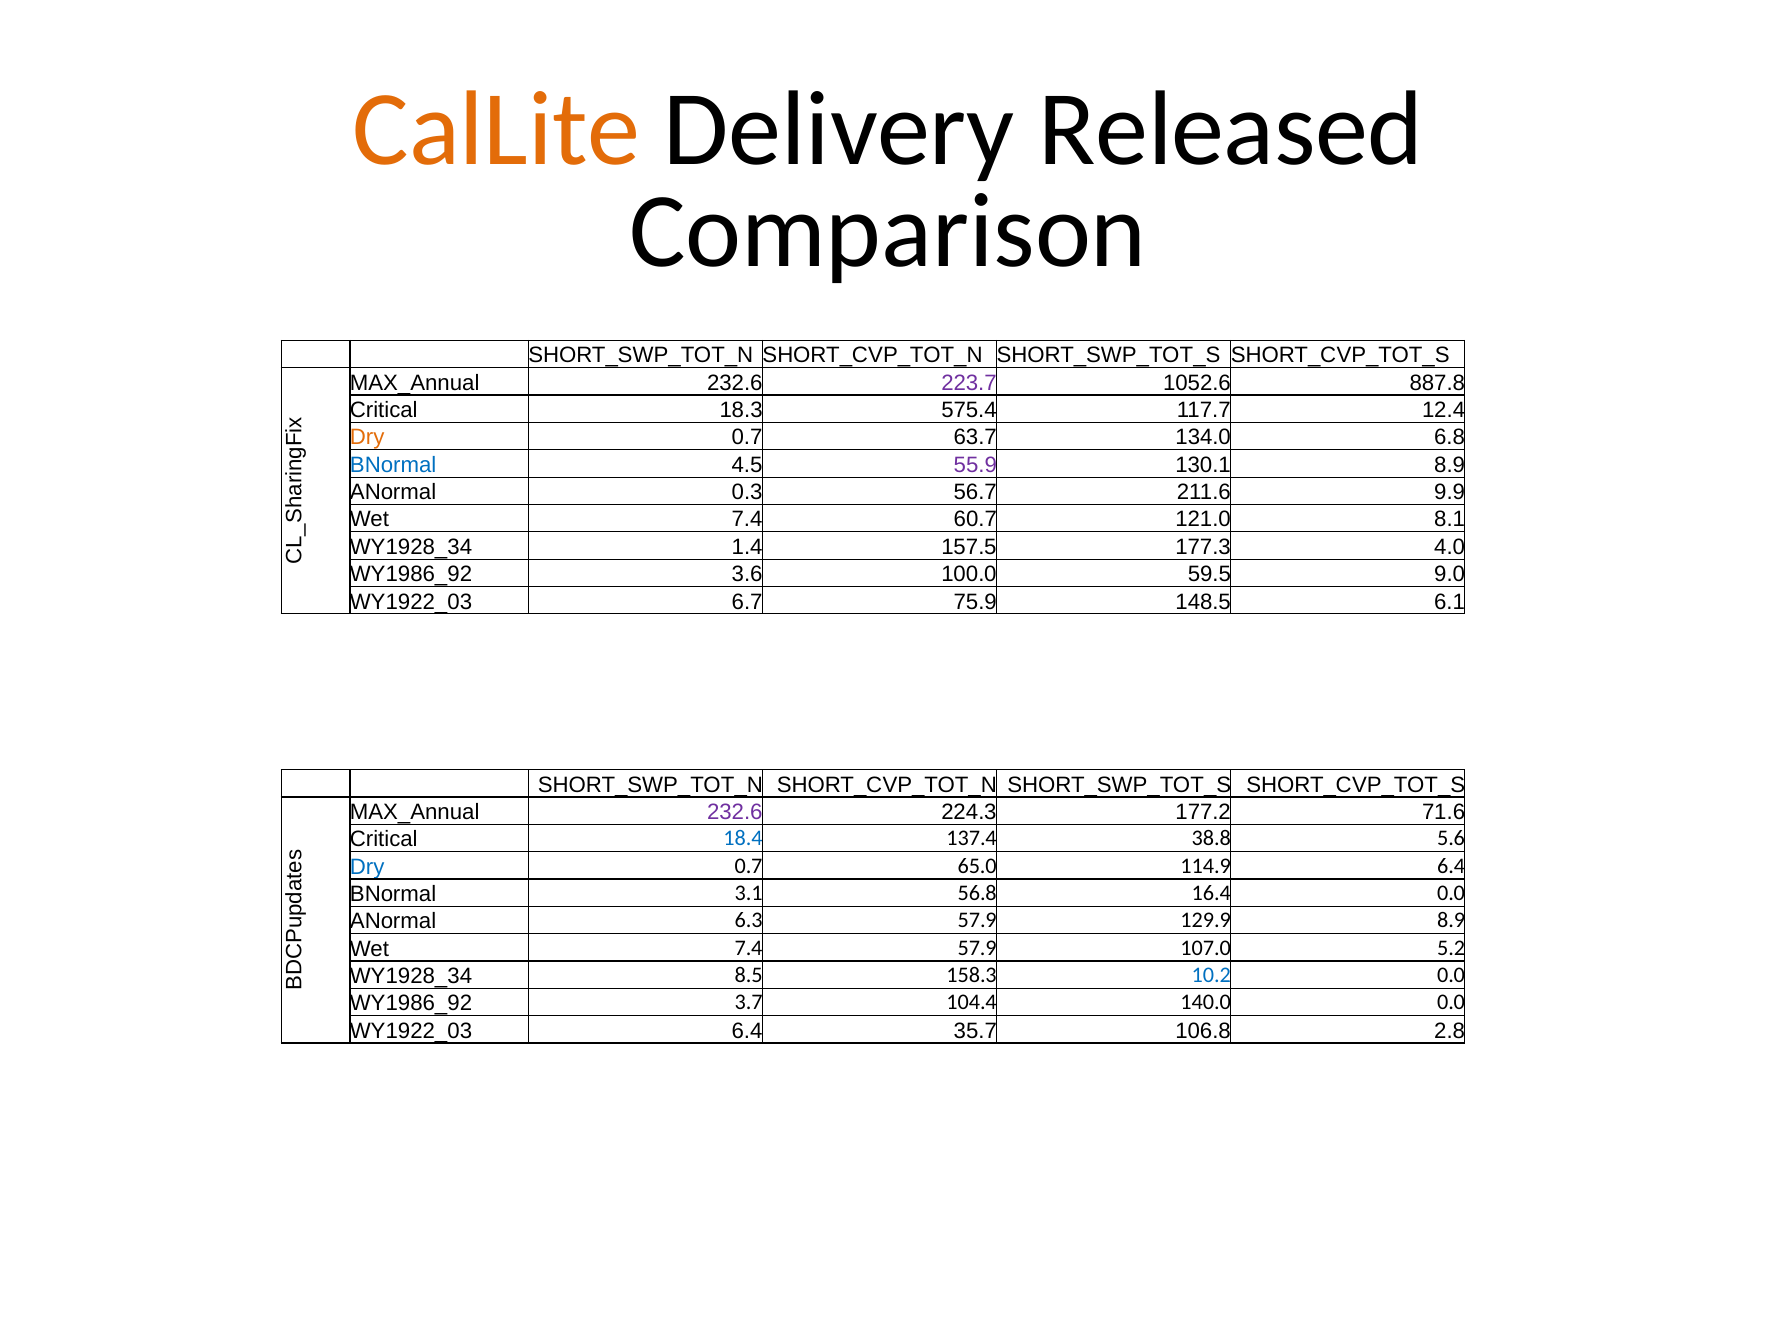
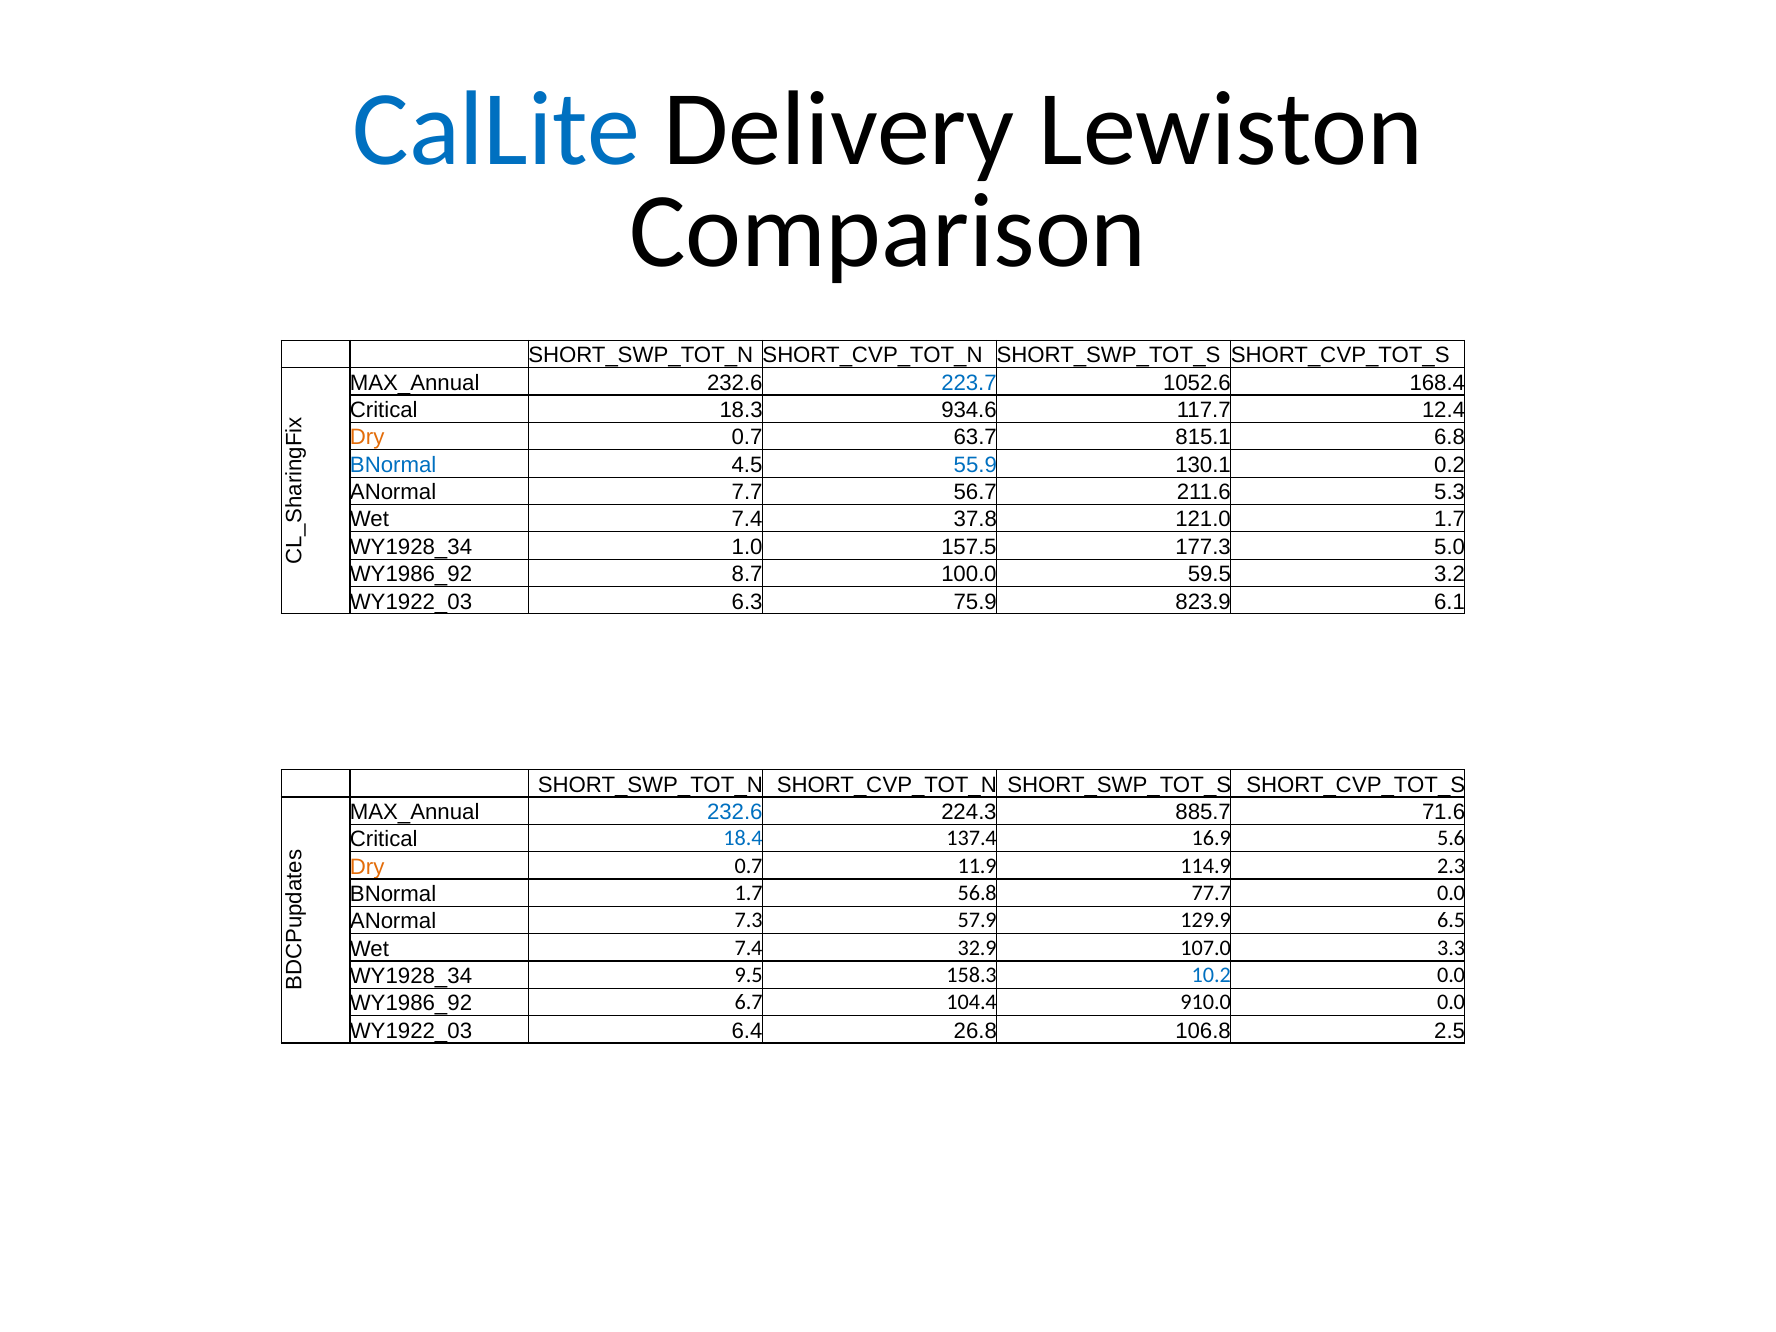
CalLite colour: orange -> blue
Released: Released -> Lewiston
223.7 colour: purple -> blue
887.8: 887.8 -> 168.4
575.4: 575.4 -> 934.6
134.0: 134.0 -> 815.1
55.9 colour: purple -> blue
130.1 8.9: 8.9 -> 0.2
0.3: 0.3 -> 7.7
9.9: 9.9 -> 5.3
60.7: 60.7 -> 37.8
121.0 8.1: 8.1 -> 1.7
1.4: 1.4 -> 1.0
4.0: 4.0 -> 5.0
3.6: 3.6 -> 8.7
9.0: 9.0 -> 3.2
6.7: 6.7 -> 6.3
148.5: 148.5 -> 823.9
232.6 at (735, 812) colour: purple -> blue
177.2: 177.2 -> 885.7
38.8: 38.8 -> 16.9
Dry at (367, 867) colour: blue -> orange
65.0: 65.0 -> 11.9
114.9 6.4: 6.4 -> 2.3
BNormal 3.1: 3.1 -> 1.7
16.4: 16.4 -> 77.7
6.3: 6.3 -> 7.3
129.9 8.9: 8.9 -> 6.5
7.4 57.9: 57.9 -> 32.9
5.2: 5.2 -> 3.3
8.5: 8.5 -> 9.5
3.7: 3.7 -> 6.7
140.0: 140.0 -> 910.0
35.7: 35.7 -> 26.8
2.8: 2.8 -> 2.5
